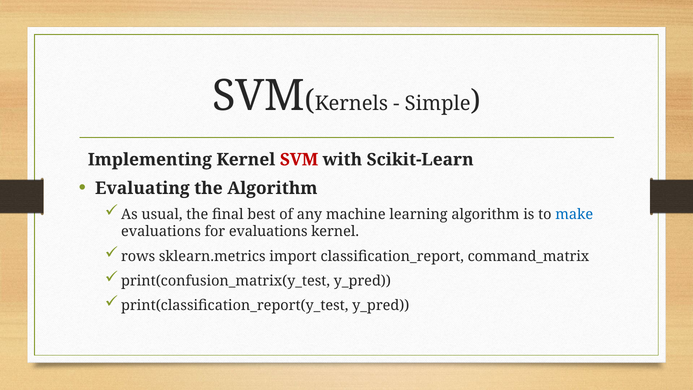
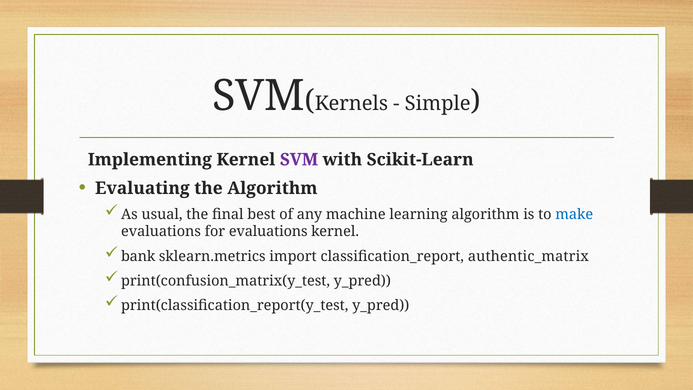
SVM at (299, 160) colour: red -> purple
rows: rows -> bank
command_matrix: command_matrix -> authentic_matrix
